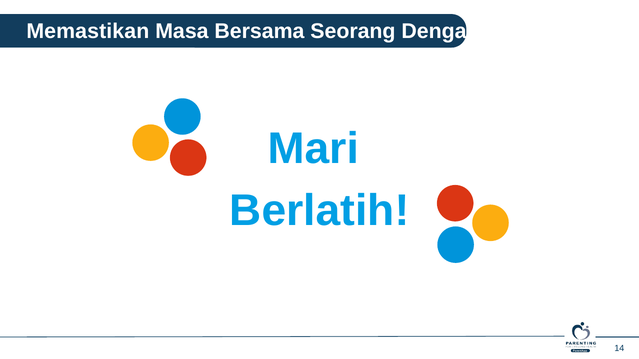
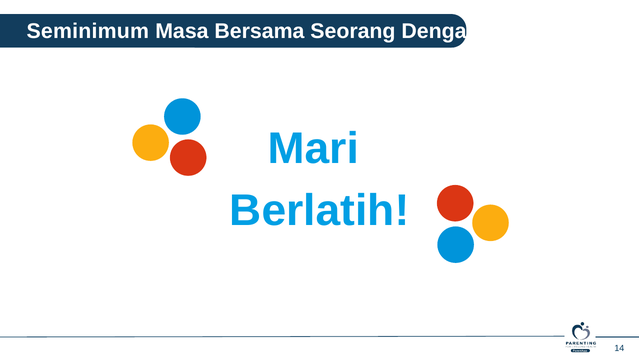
Memastikan: Memastikan -> Seminimum
